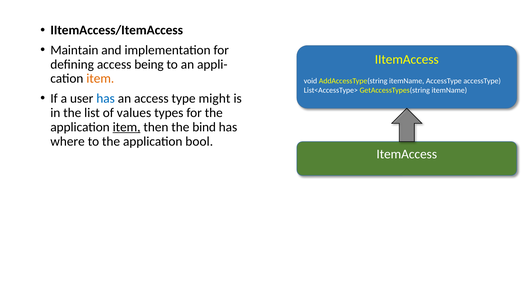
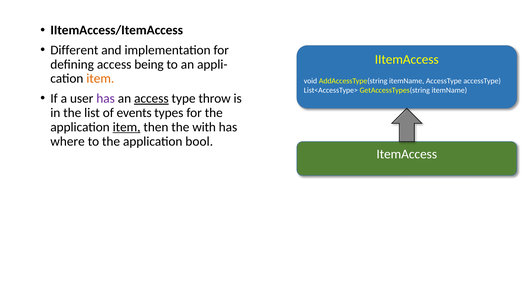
Maintain: Maintain -> Different
has at (106, 98) colour: blue -> purple
access at (151, 98) underline: none -> present
might: might -> throw
values: values -> events
bind: bind -> with
